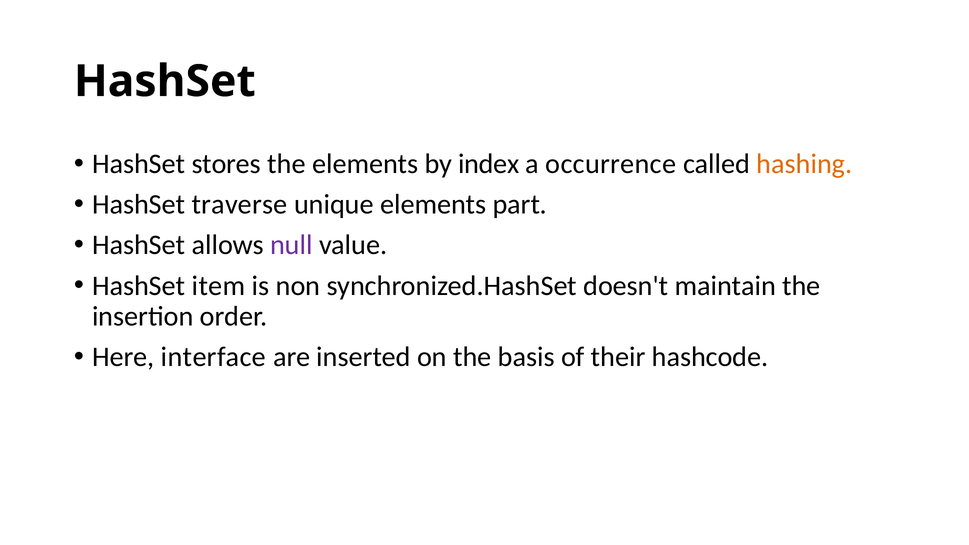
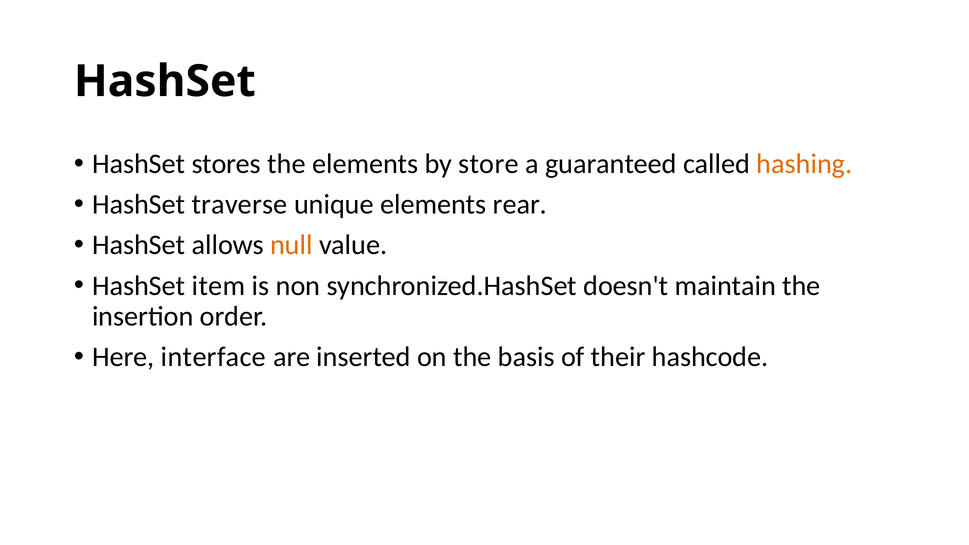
index: index -> store
occurrence: occurrence -> guaranteed
part: part -> rear
null colour: purple -> orange
